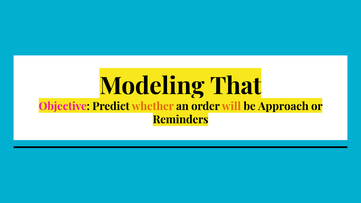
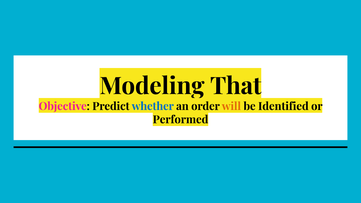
whether colour: orange -> blue
Approach: Approach -> Identified
Reminders: Reminders -> Performed
